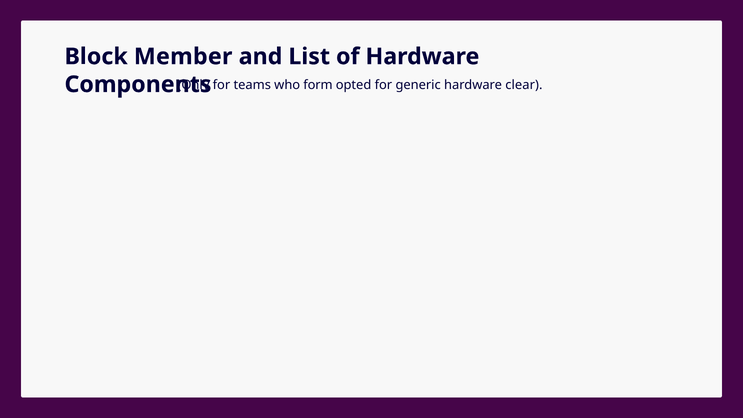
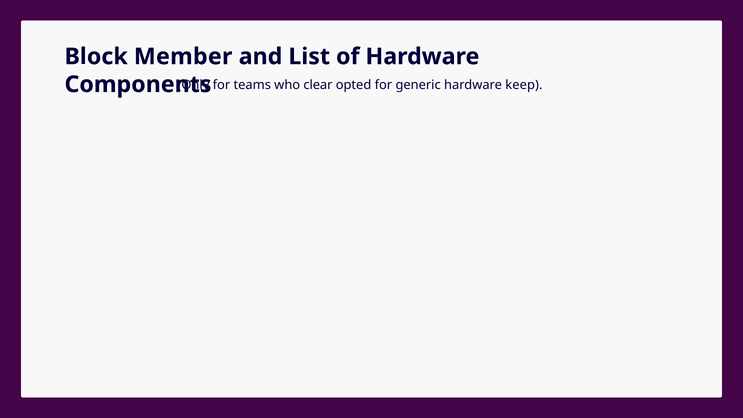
form: form -> clear
clear: clear -> keep
